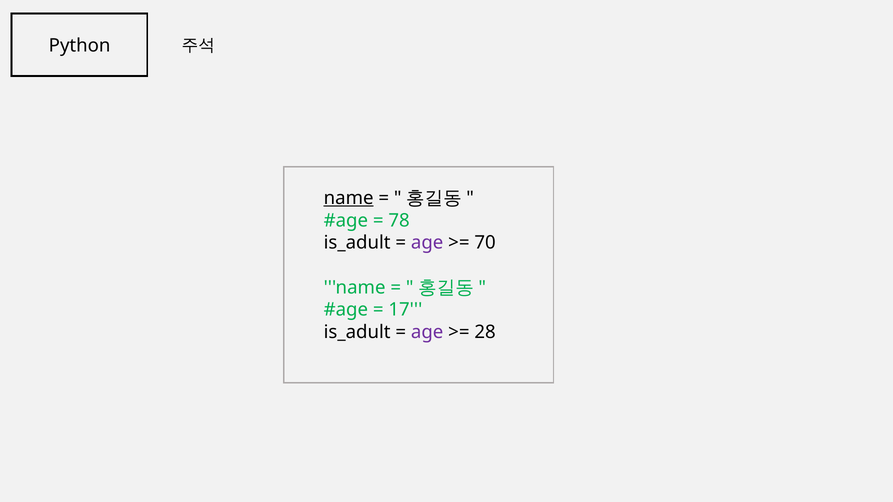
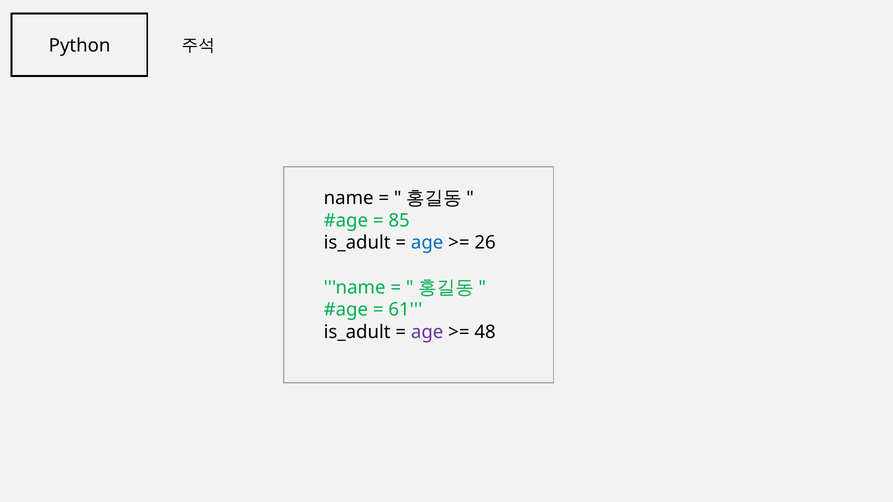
name at (349, 198) underline: present -> none
78: 78 -> 85
age at (427, 243) colour: purple -> blue
70: 70 -> 26
17: 17 -> 61
28: 28 -> 48
